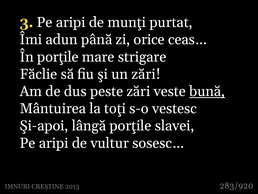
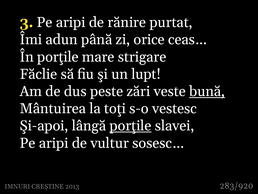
munţi: munţi -> rănire
un zări: zări -> lupt
porţile at (130, 126) underline: none -> present
